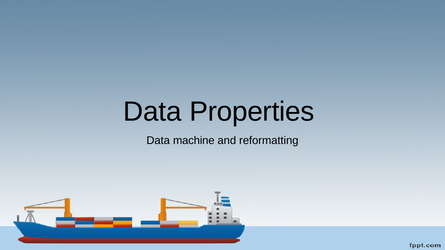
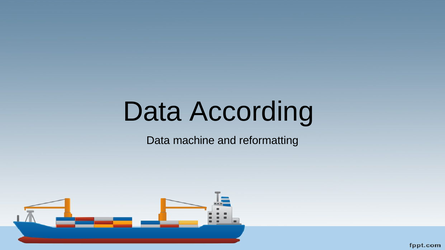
Properties: Properties -> According
